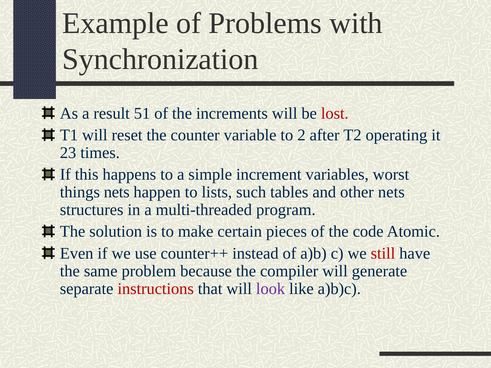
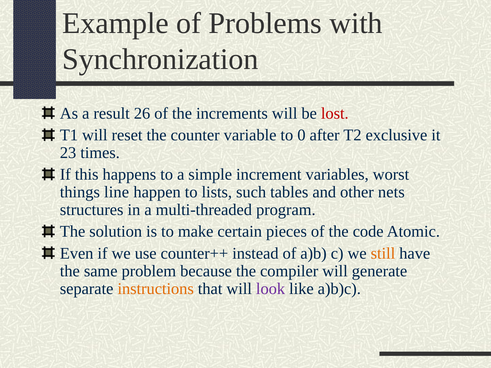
51: 51 -> 26
2: 2 -> 0
operating: operating -> exclusive
things nets: nets -> line
still colour: red -> orange
instructions colour: red -> orange
